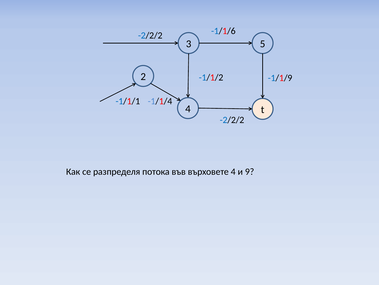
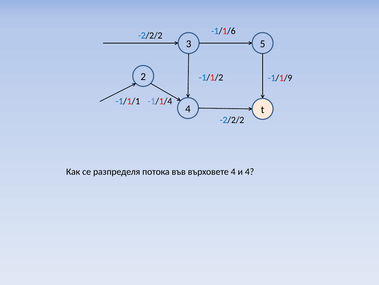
и 9: 9 -> 4
